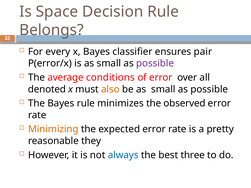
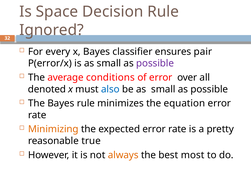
Belongs: Belongs -> Ignored
also colour: orange -> blue
observed: observed -> equation
they: they -> true
always colour: blue -> orange
three: three -> most
